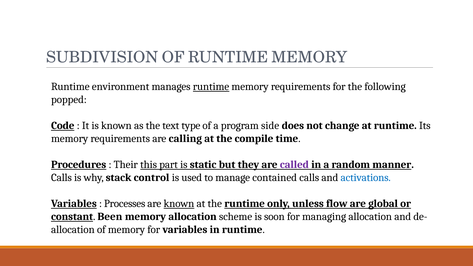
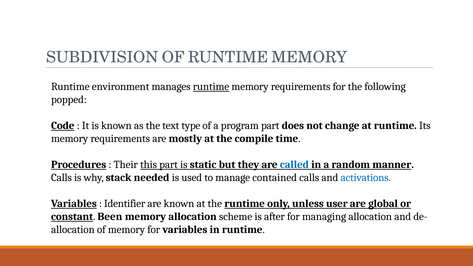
program side: side -> part
calling: calling -> mostly
called colour: purple -> blue
control: control -> needed
Processes: Processes -> Identifier
known at (179, 204) underline: present -> none
flow: flow -> user
soon: soon -> after
